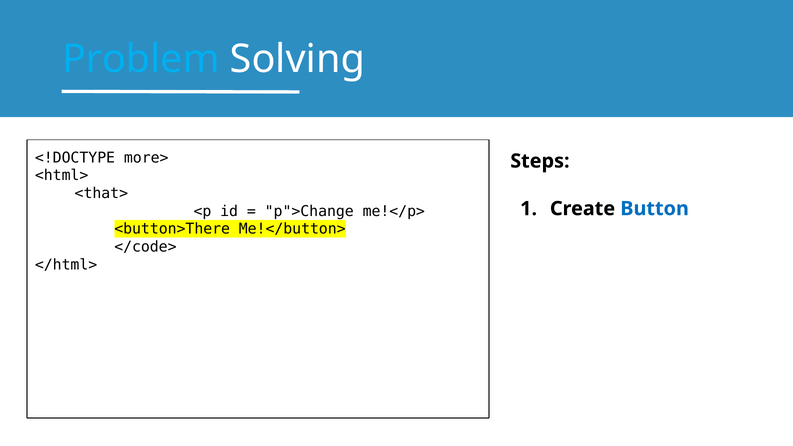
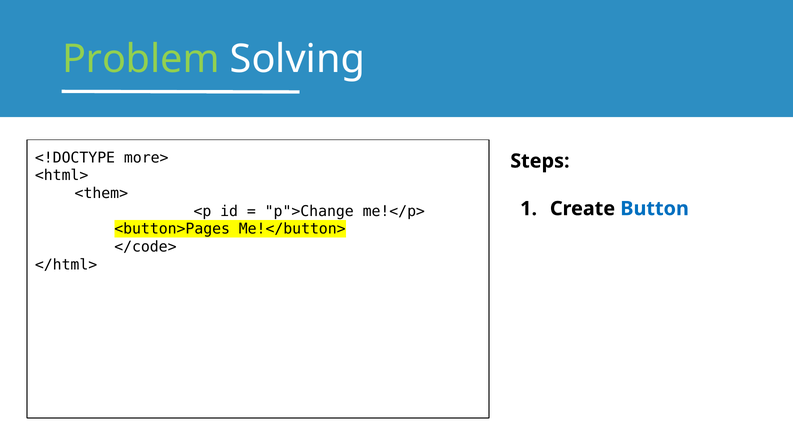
Problem colour: light blue -> light green
<that>: <that> -> <them>
<button>There: <button>There -> <button>Pages
